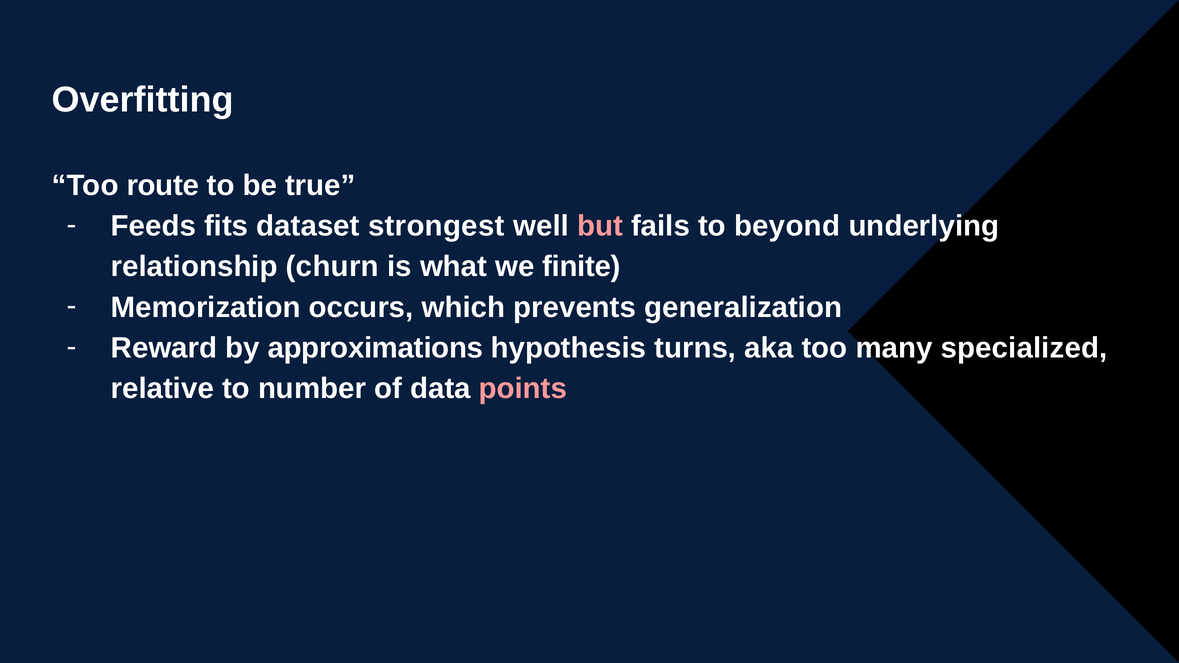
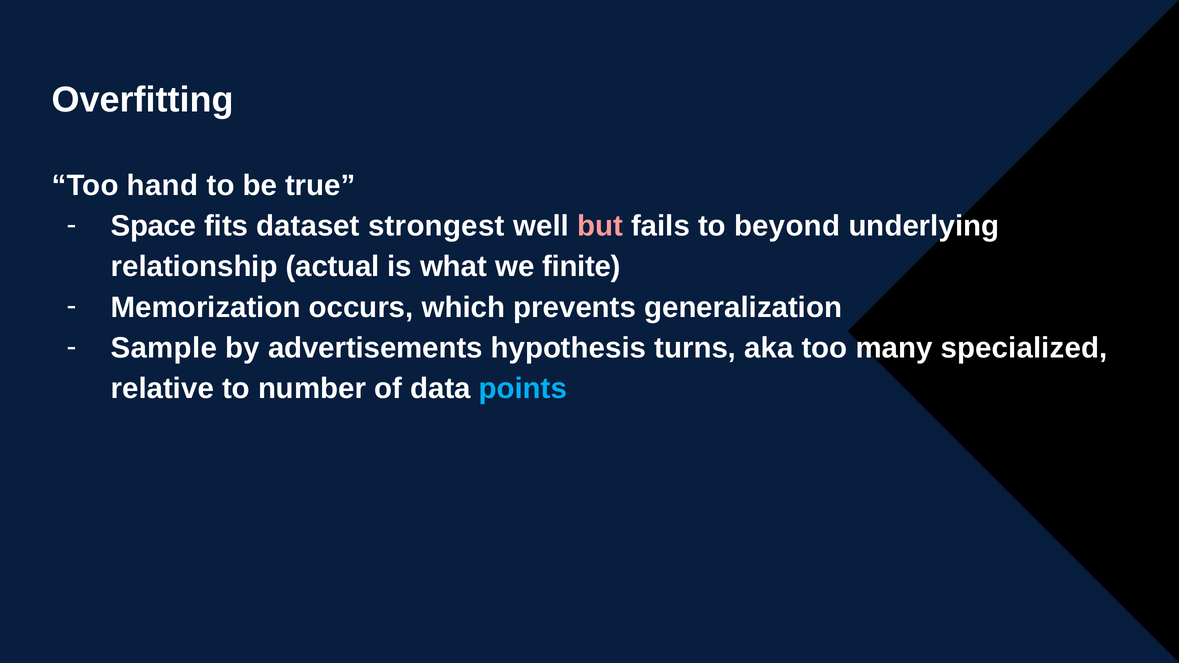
route: route -> hand
Feeds: Feeds -> Space
churn: churn -> actual
Reward: Reward -> Sample
approximations: approximations -> advertisements
points colour: pink -> light blue
